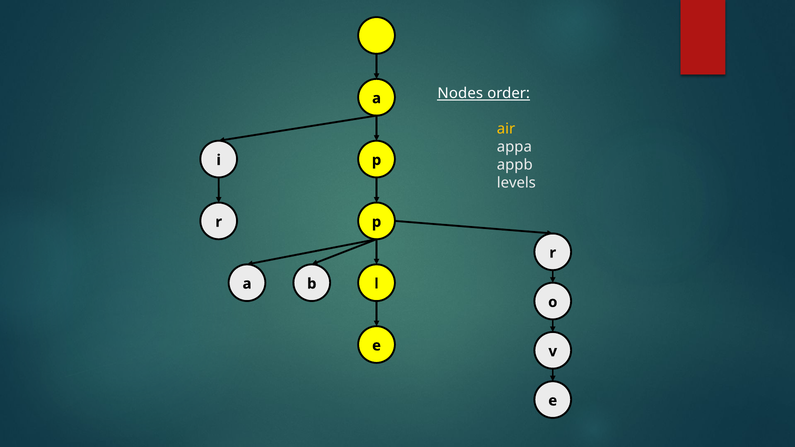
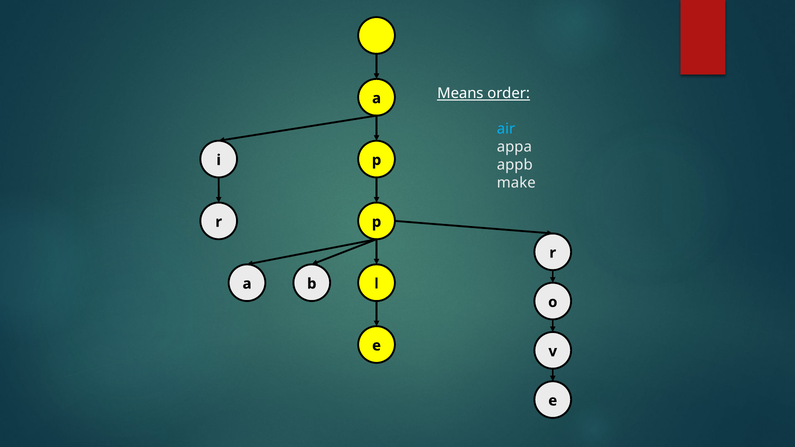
Nodes: Nodes -> Means
air colour: yellow -> light blue
levels: levels -> make
